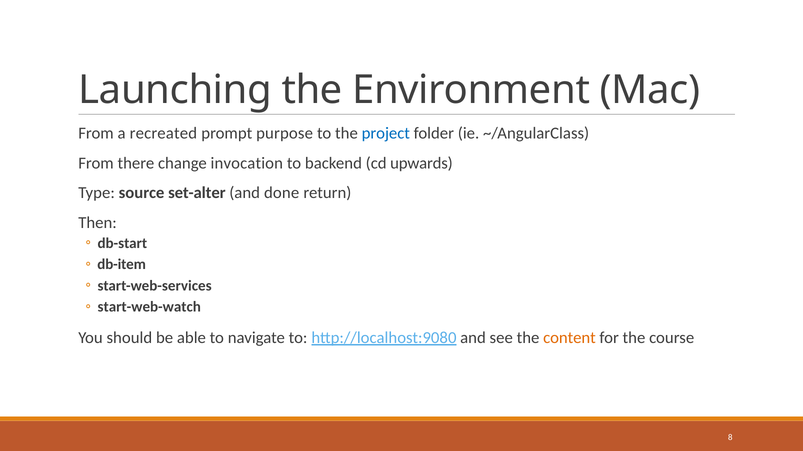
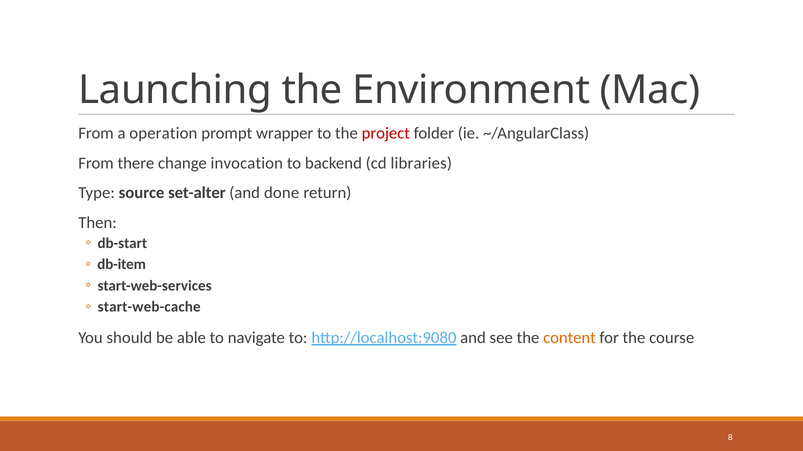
recreated: recreated -> operation
purpose: purpose -> wrapper
project colour: blue -> red
upwards: upwards -> libraries
start-web-watch: start-web-watch -> start-web-cache
